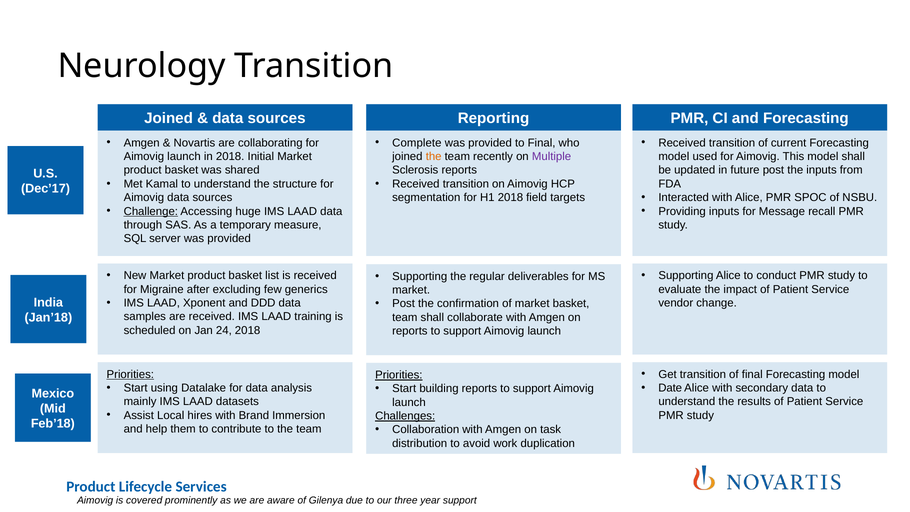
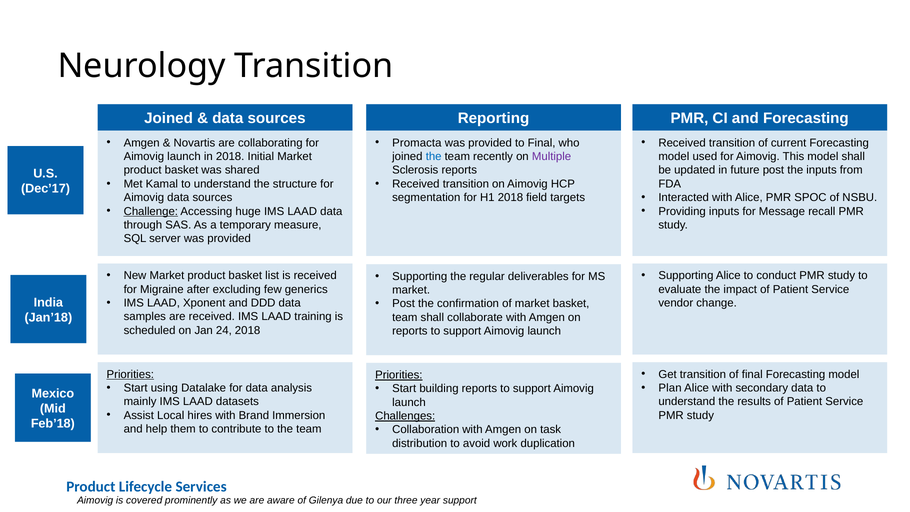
Complete: Complete -> Promacta
the at (434, 156) colour: orange -> blue
Date: Date -> Plan
